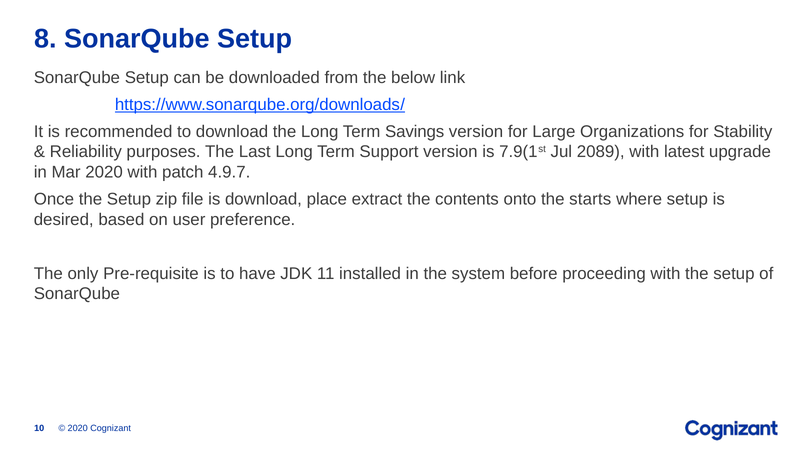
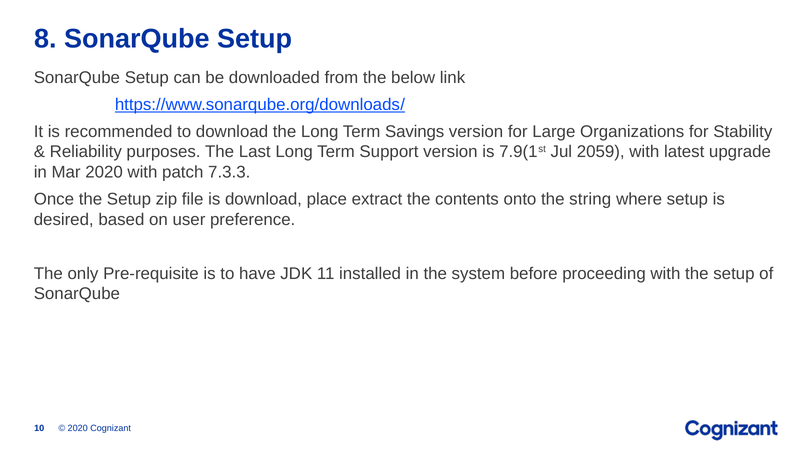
2089: 2089 -> 2059
4.9.7: 4.9.7 -> 7.3.3
starts: starts -> string
